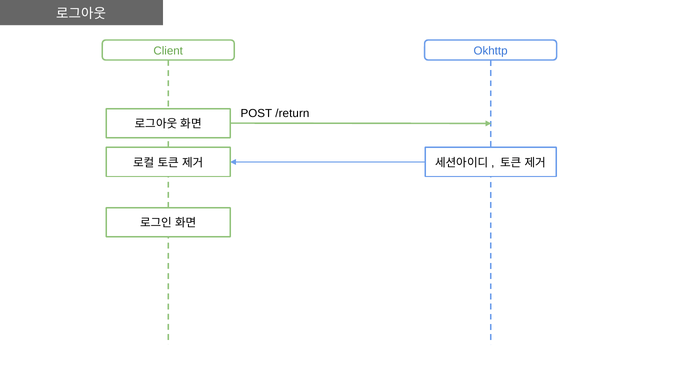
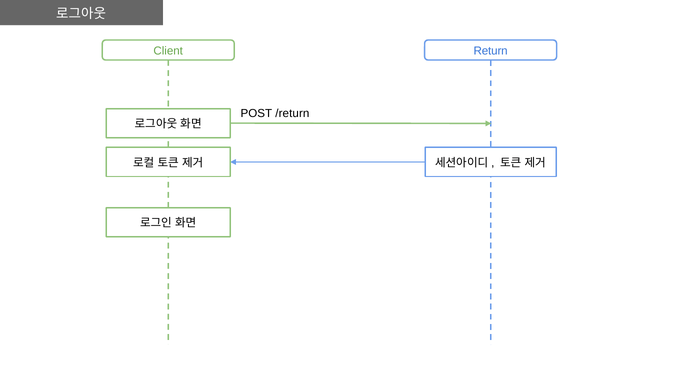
Okhttp: Okhttp -> Return
